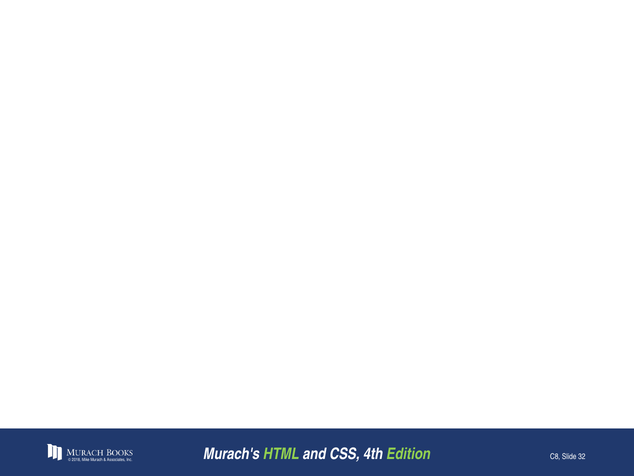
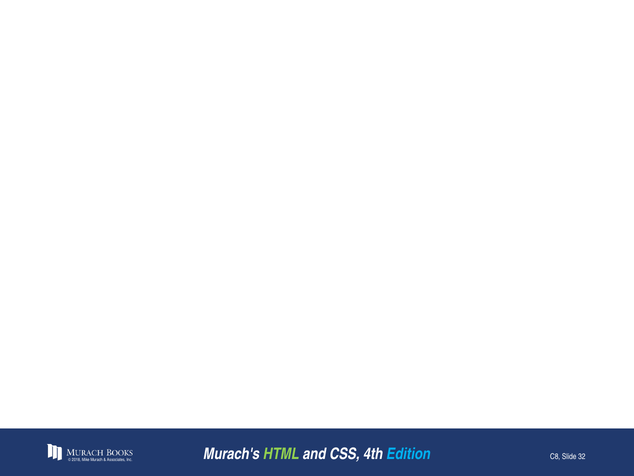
Edition colour: light green -> light blue
